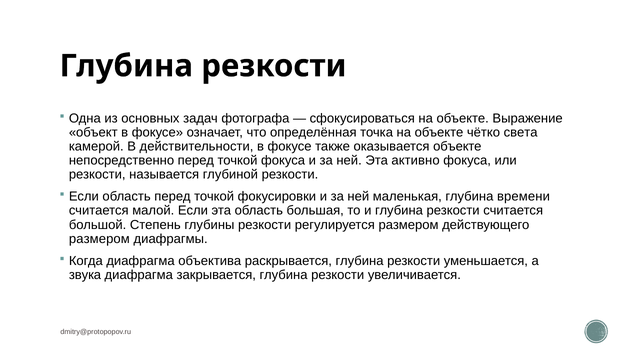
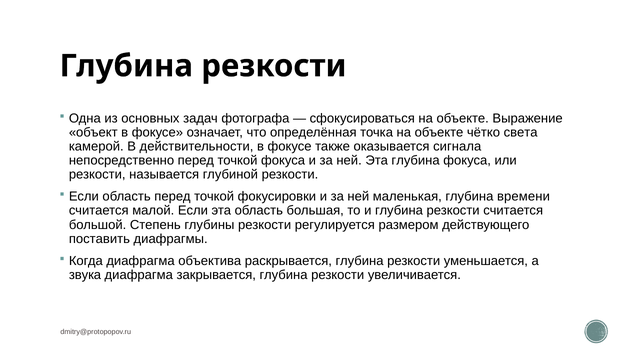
оказывается объекте: объекте -> сигнала
Эта активно: активно -> глубина
размером at (99, 239): размером -> поставить
